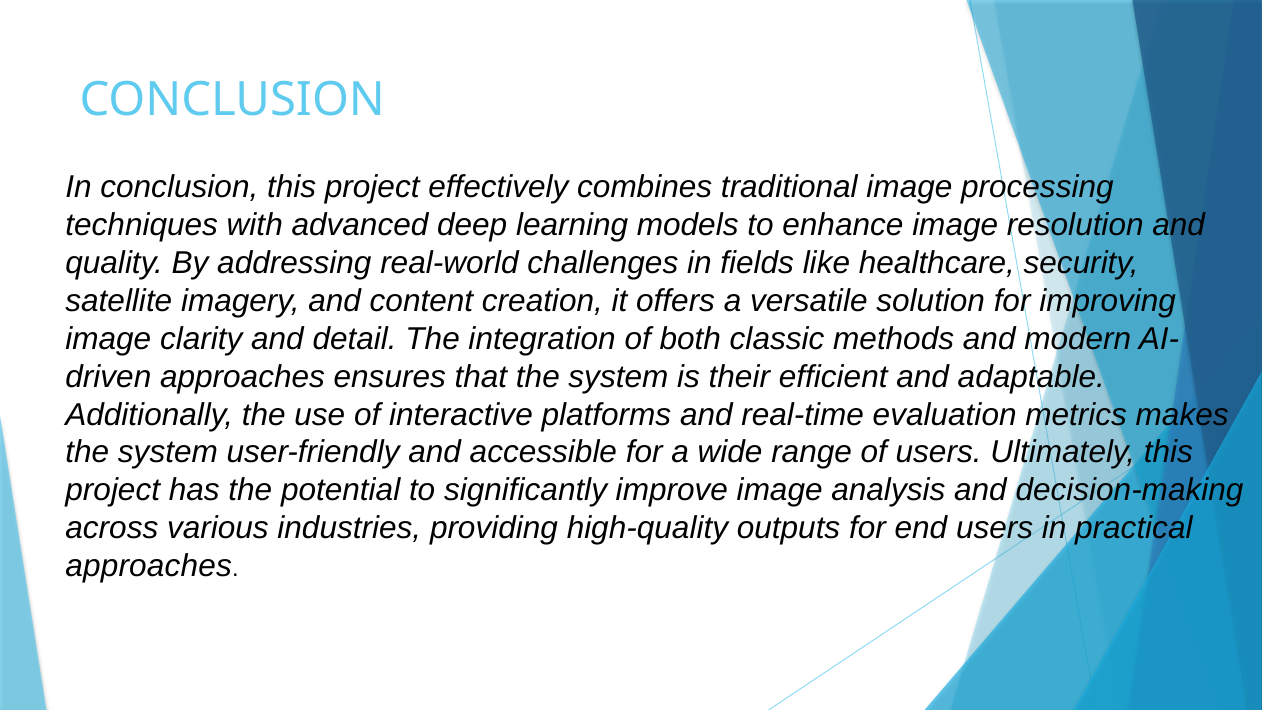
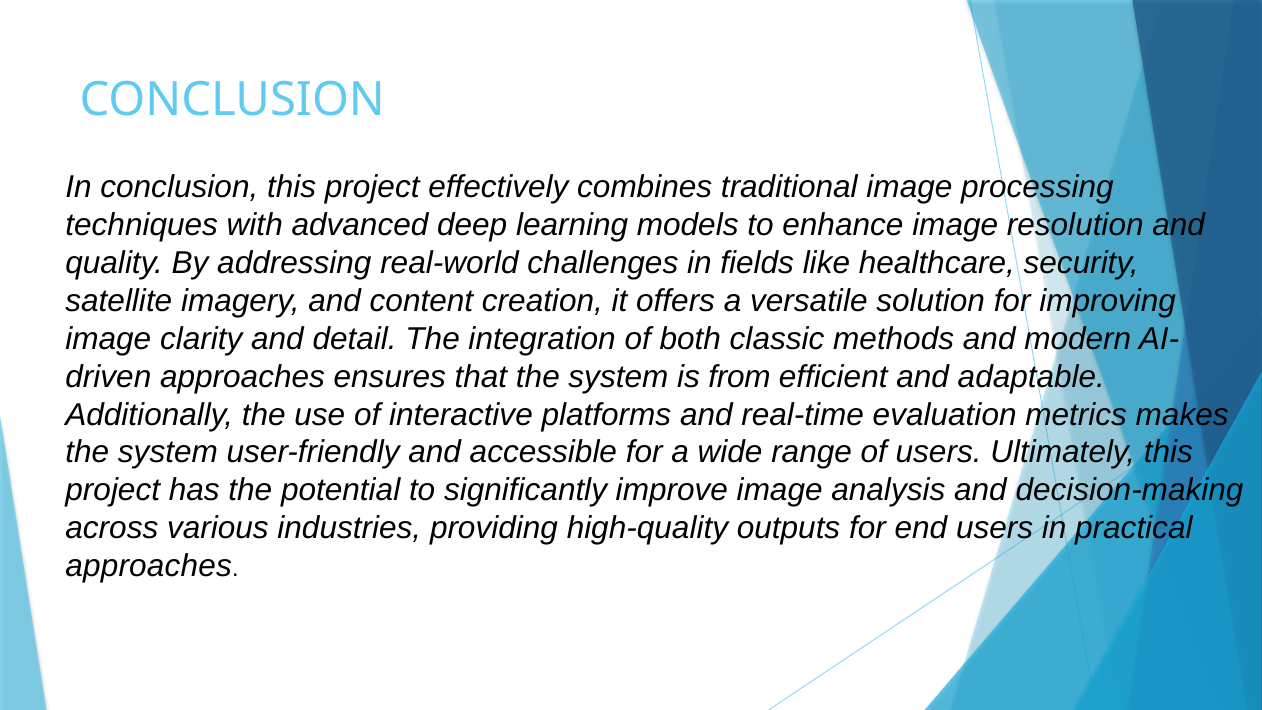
their: their -> from
